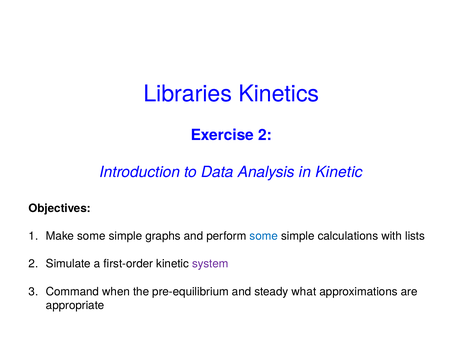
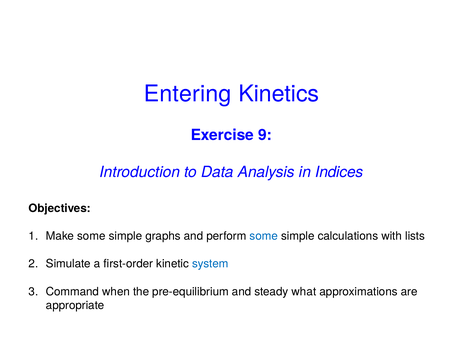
Libraries: Libraries -> Entering
Exercise 2: 2 -> 9
in Kinetic: Kinetic -> Indices
system colour: purple -> blue
